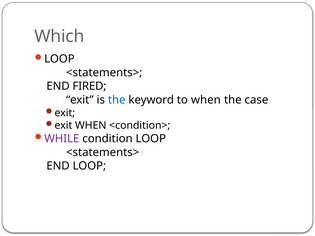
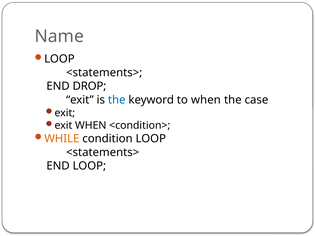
Which: Which -> Name
FIRED: FIRED -> DROP
WHILE colour: purple -> orange
